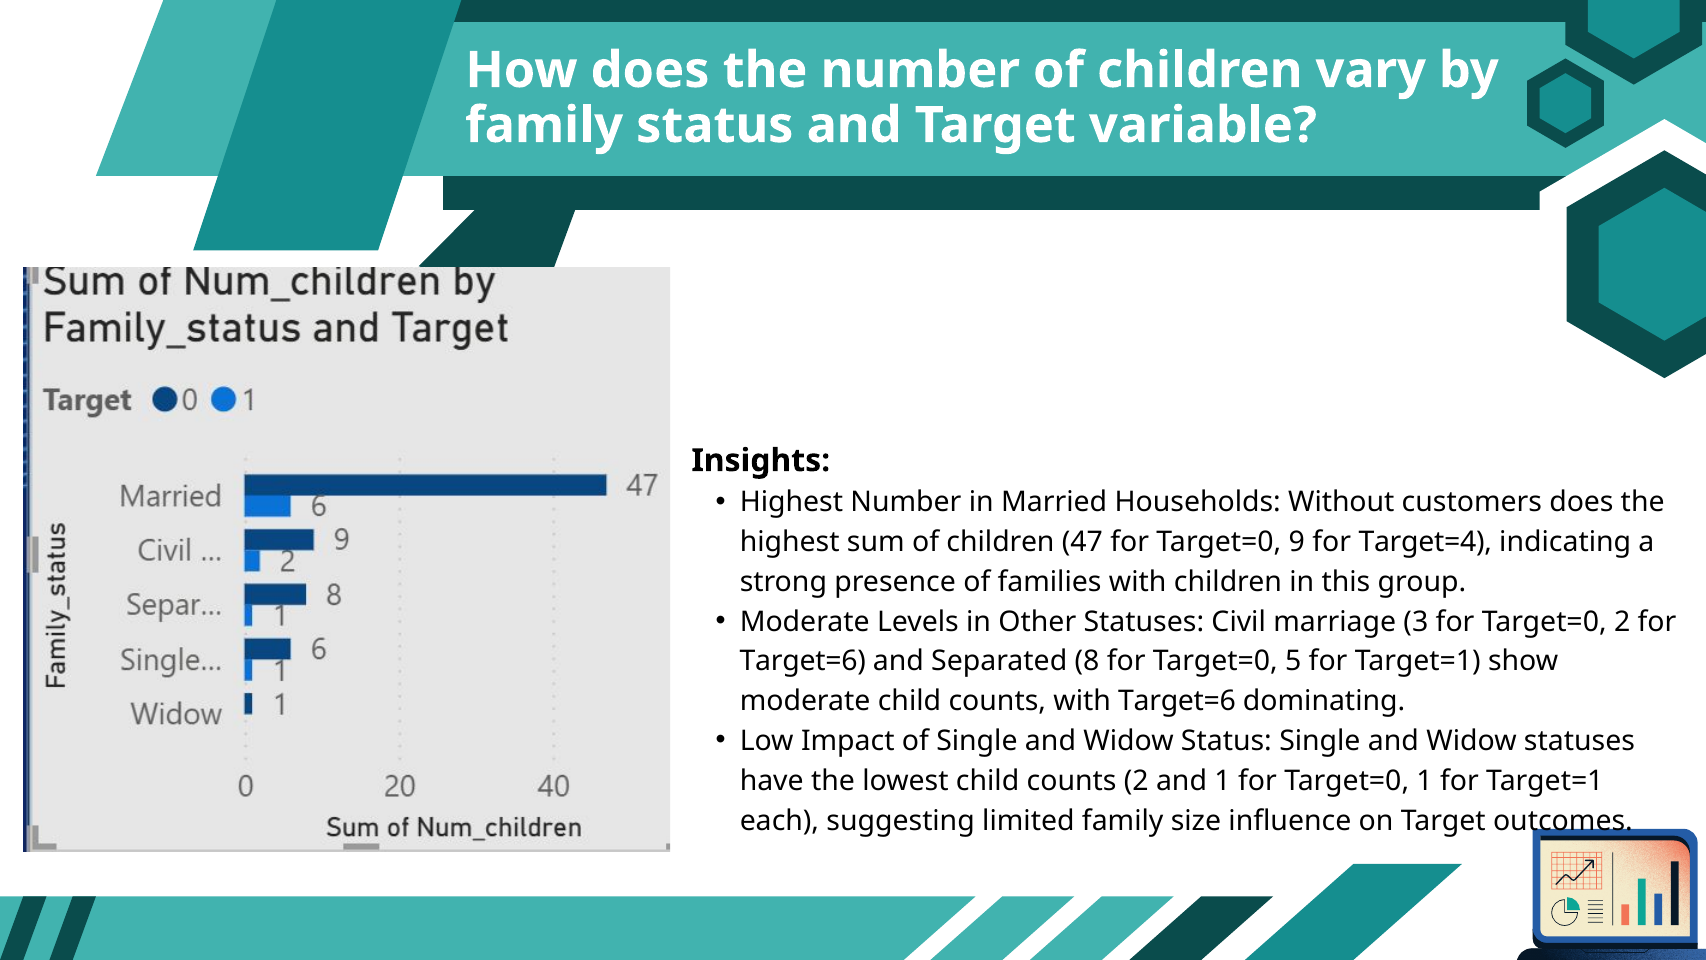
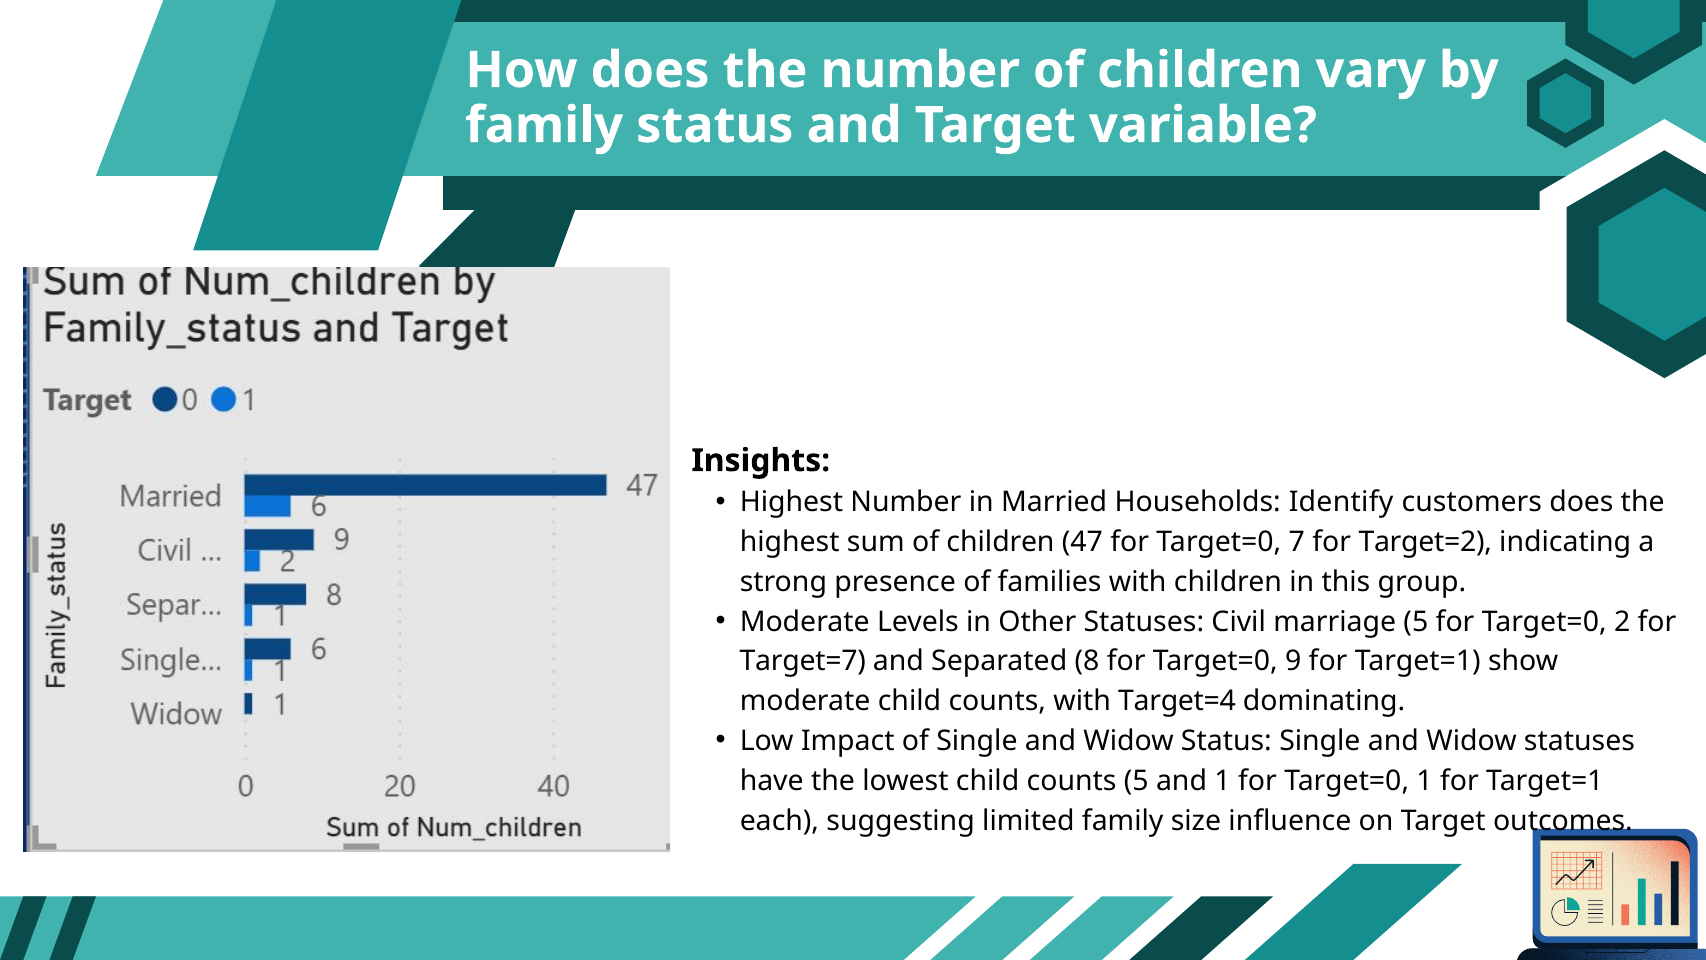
Without: Without -> Identify
9: 9 -> 7
Target=4: Target=4 -> Target=2
marriage 3: 3 -> 5
Target=6 at (803, 661): Target=6 -> Target=7
5: 5 -> 9
with Target=6: Target=6 -> Target=4
counts 2: 2 -> 5
